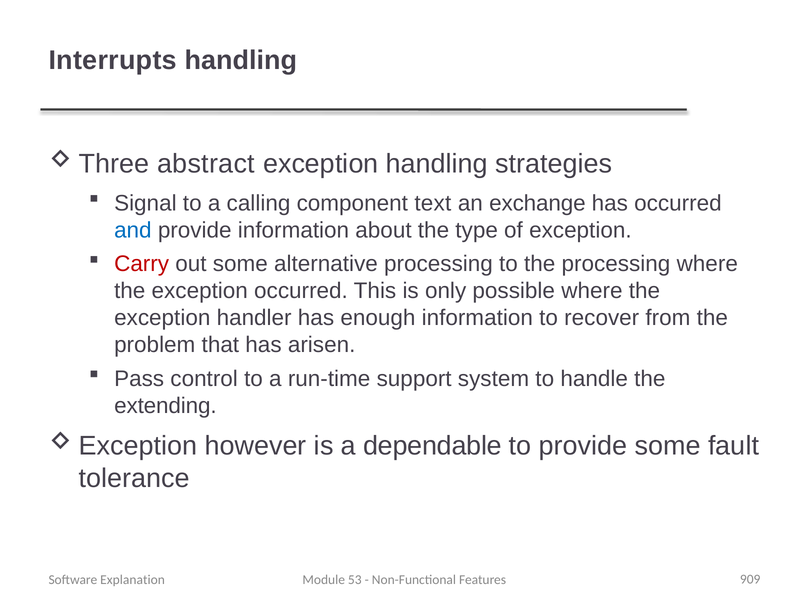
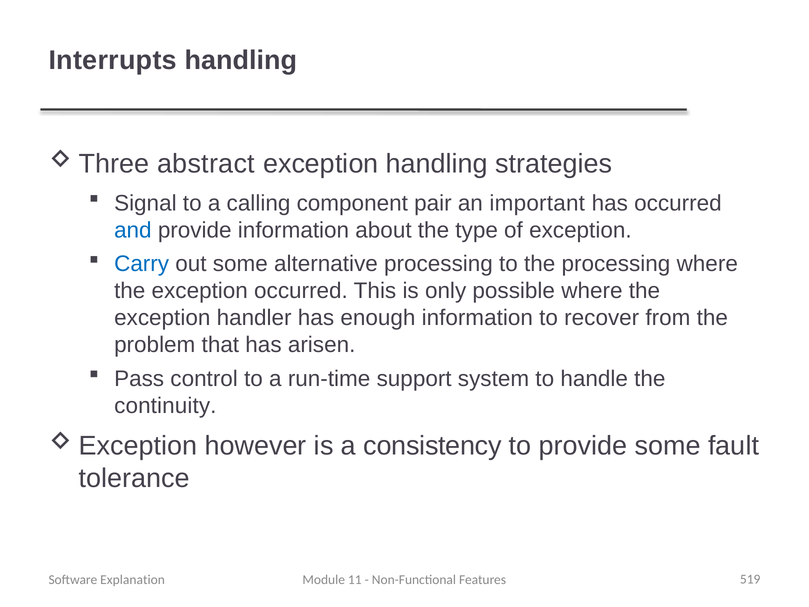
text: text -> pair
exchange: exchange -> important
Carry colour: red -> blue
extending: extending -> continuity
dependable: dependable -> consistency
53: 53 -> 11
909: 909 -> 519
